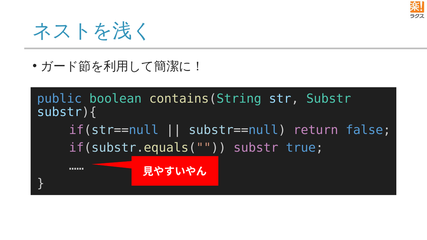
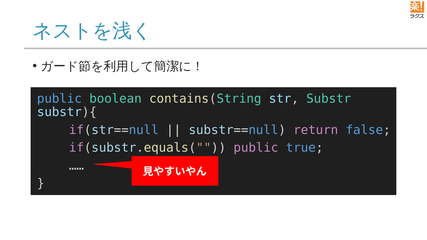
if(substr.equals( substr: substr -> public
